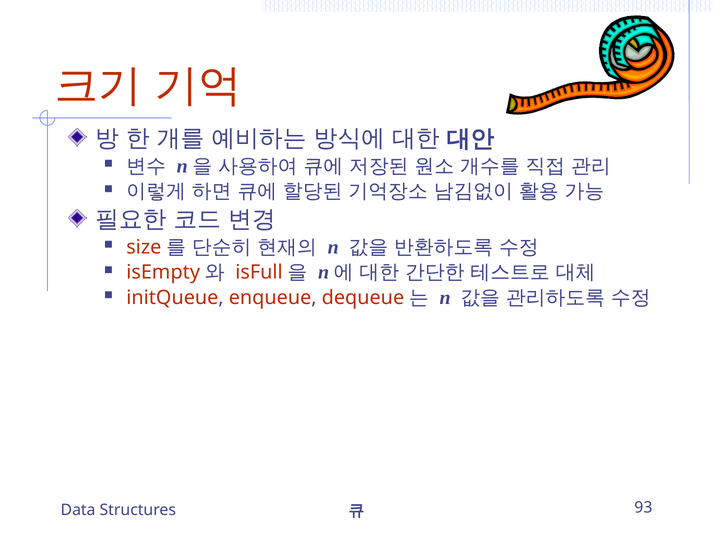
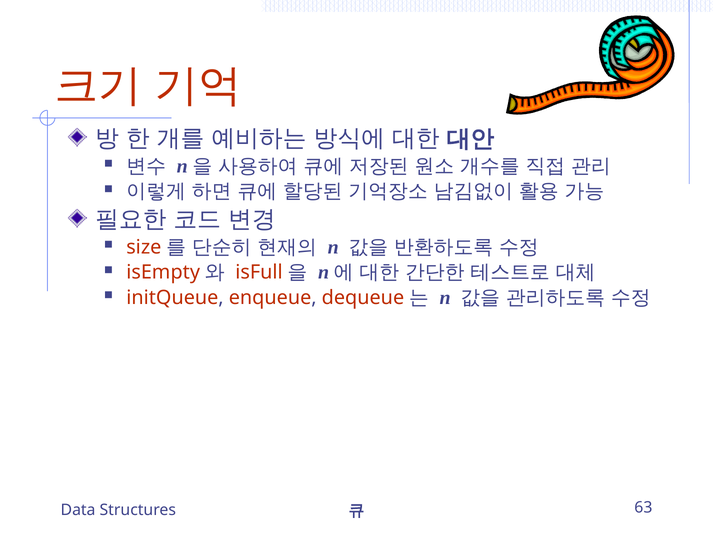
93: 93 -> 63
